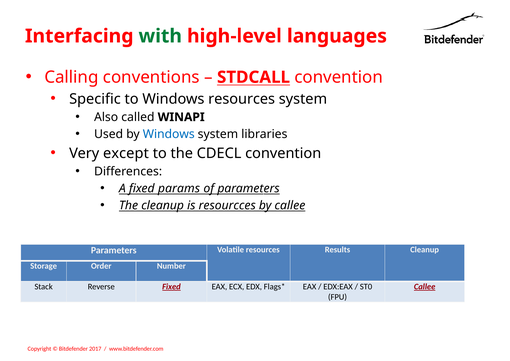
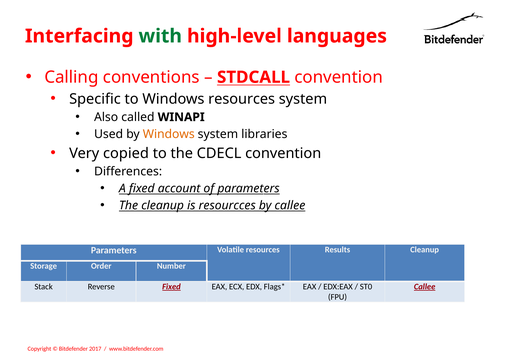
Windows at (169, 134) colour: blue -> orange
except: except -> copied
params: params -> account
